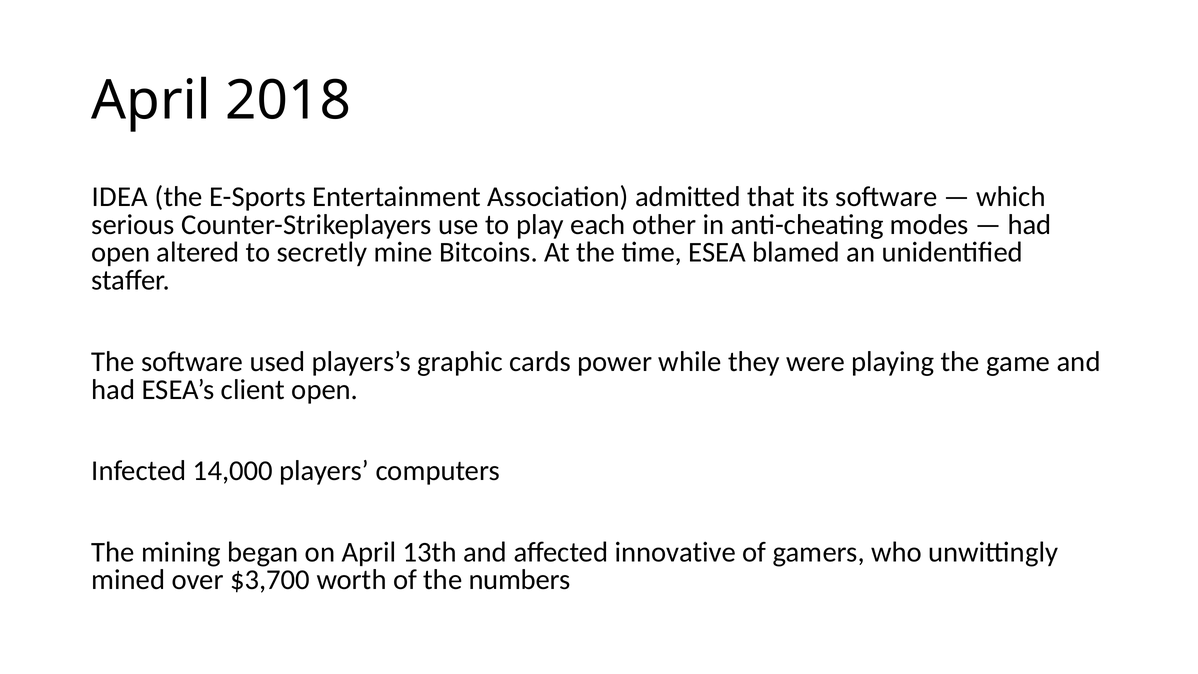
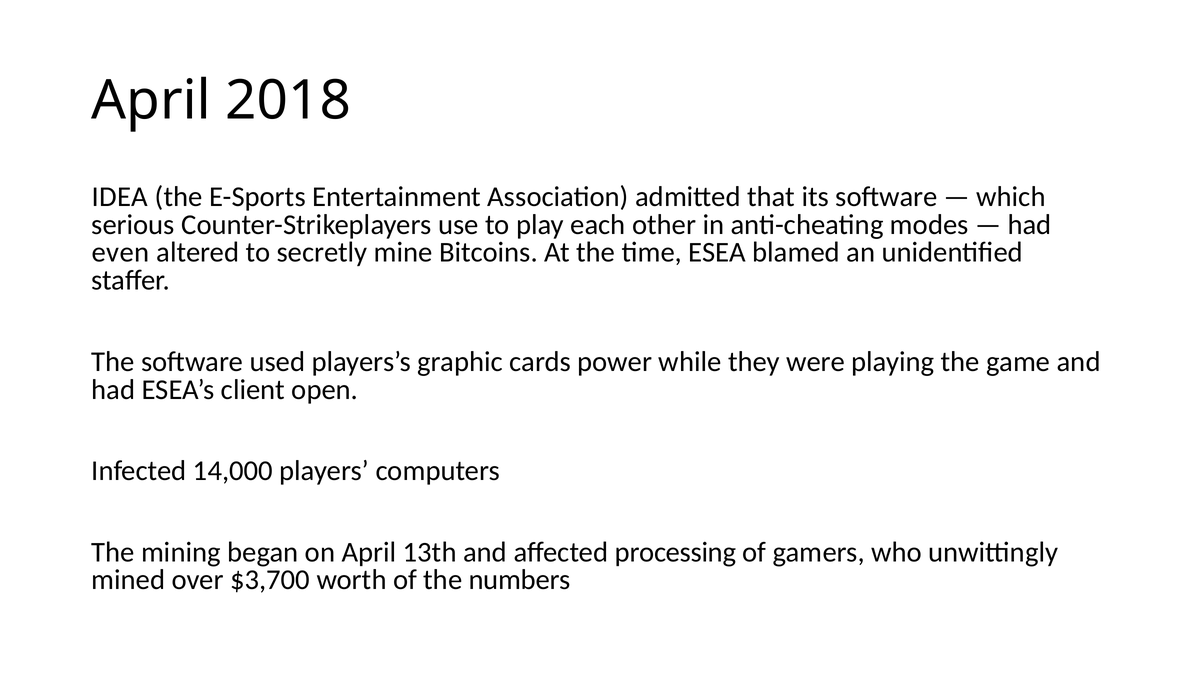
open at (121, 252): open -> even
innovative: innovative -> processing
